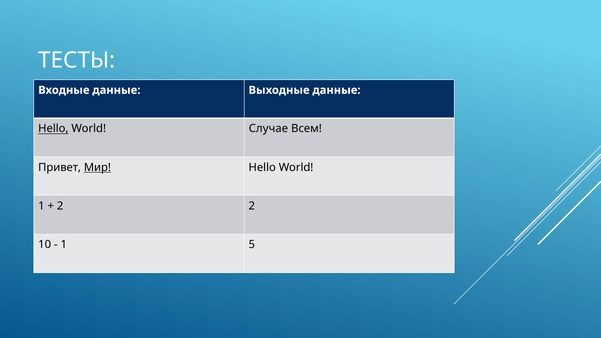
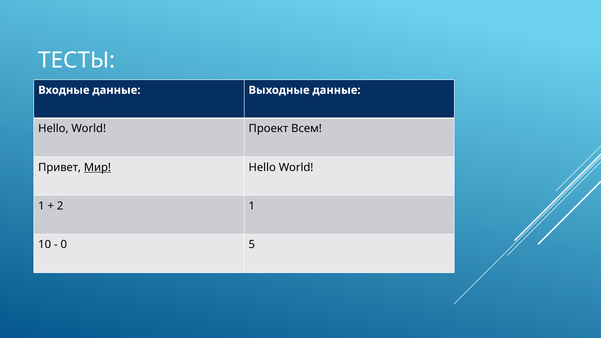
Hello at (53, 129) underline: present -> none
Случае: Случае -> Проект
2 2: 2 -> 1
1 at (64, 245): 1 -> 0
